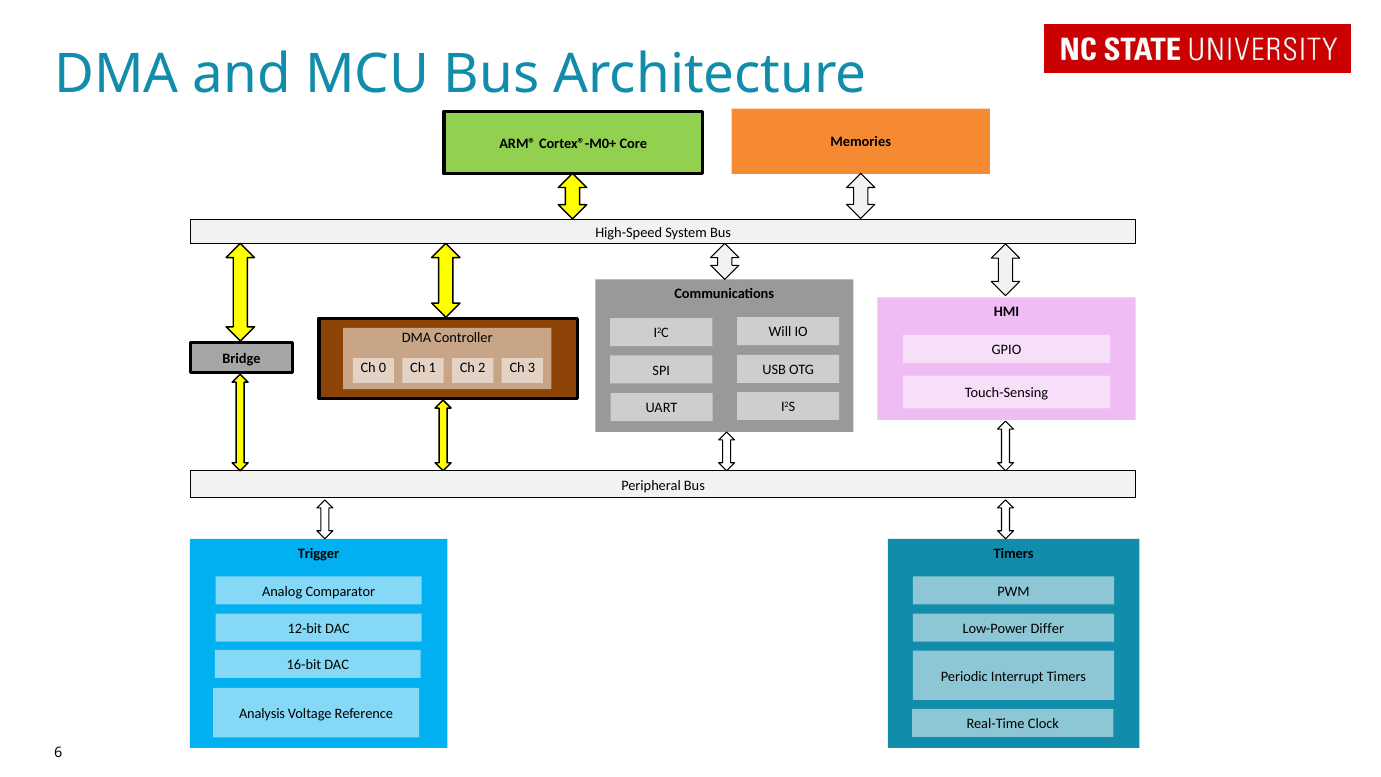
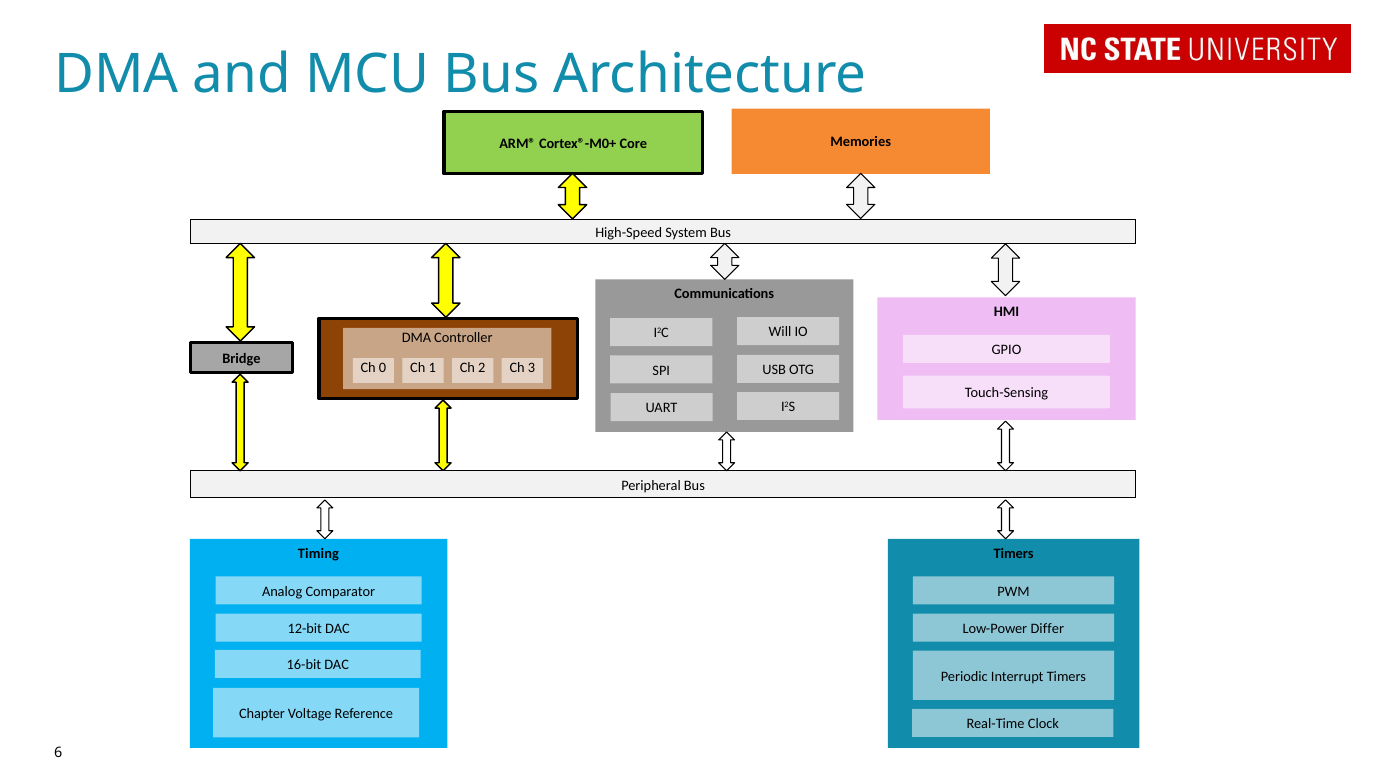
Trigger: Trigger -> Timing
Analysis: Analysis -> Chapter
